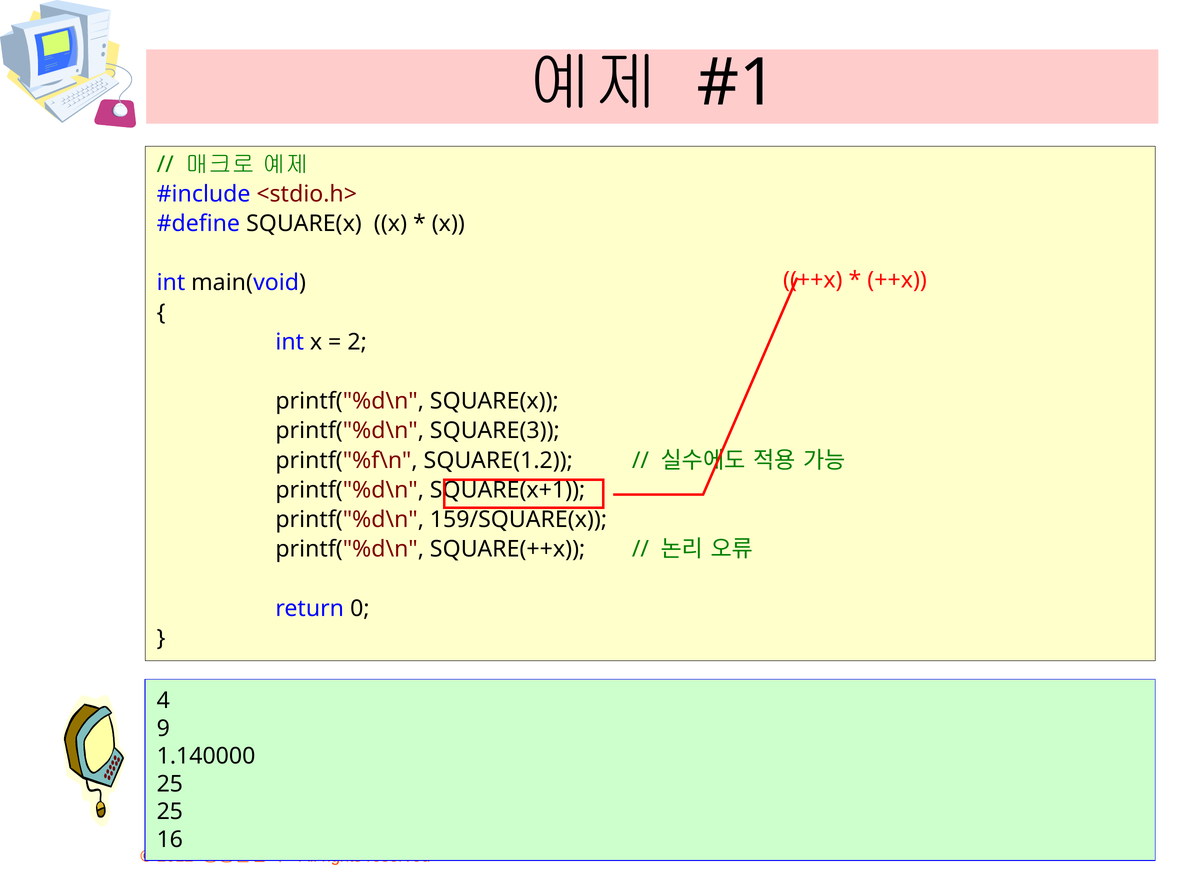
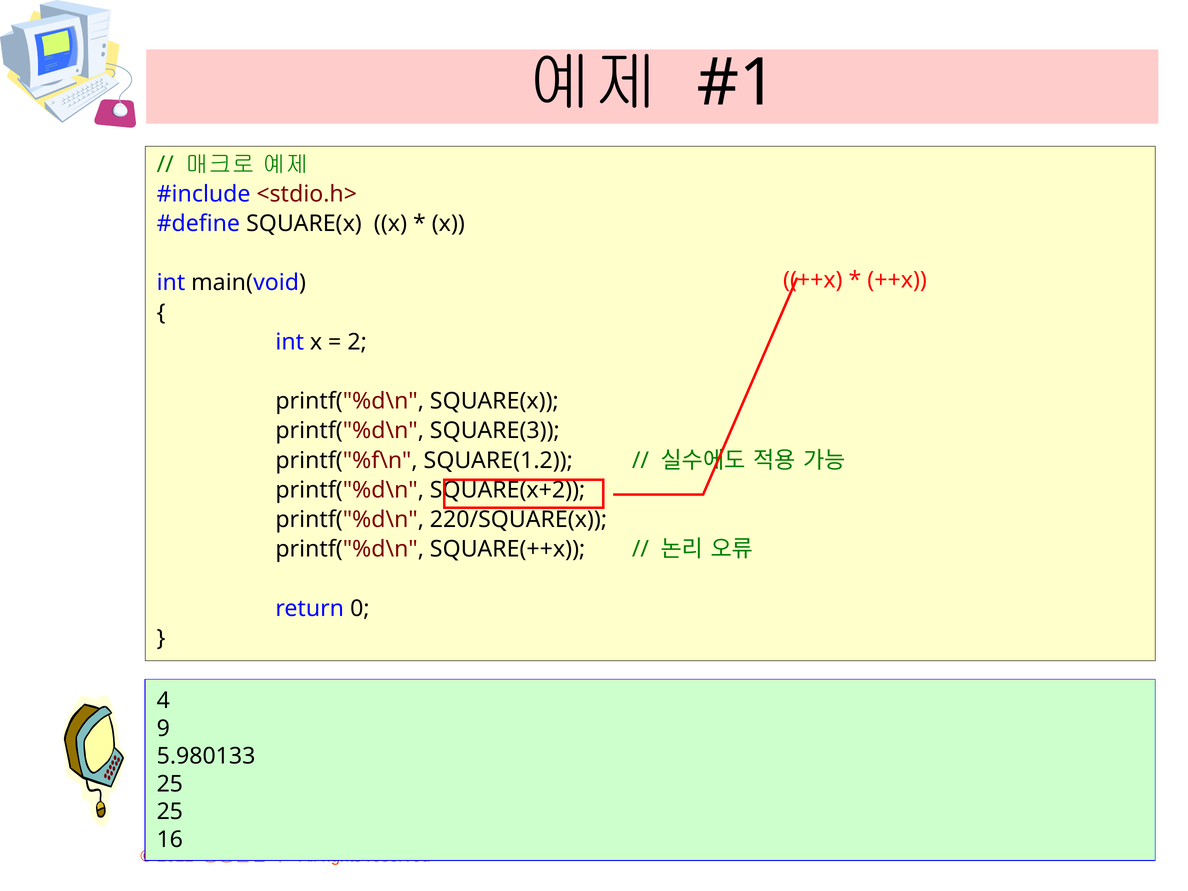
SQUARE(x+1: SQUARE(x+1 -> SQUARE(x+2
159/SQUARE(x: 159/SQUARE(x -> 220/SQUARE(x
1.140000: 1.140000 -> 5.980133
